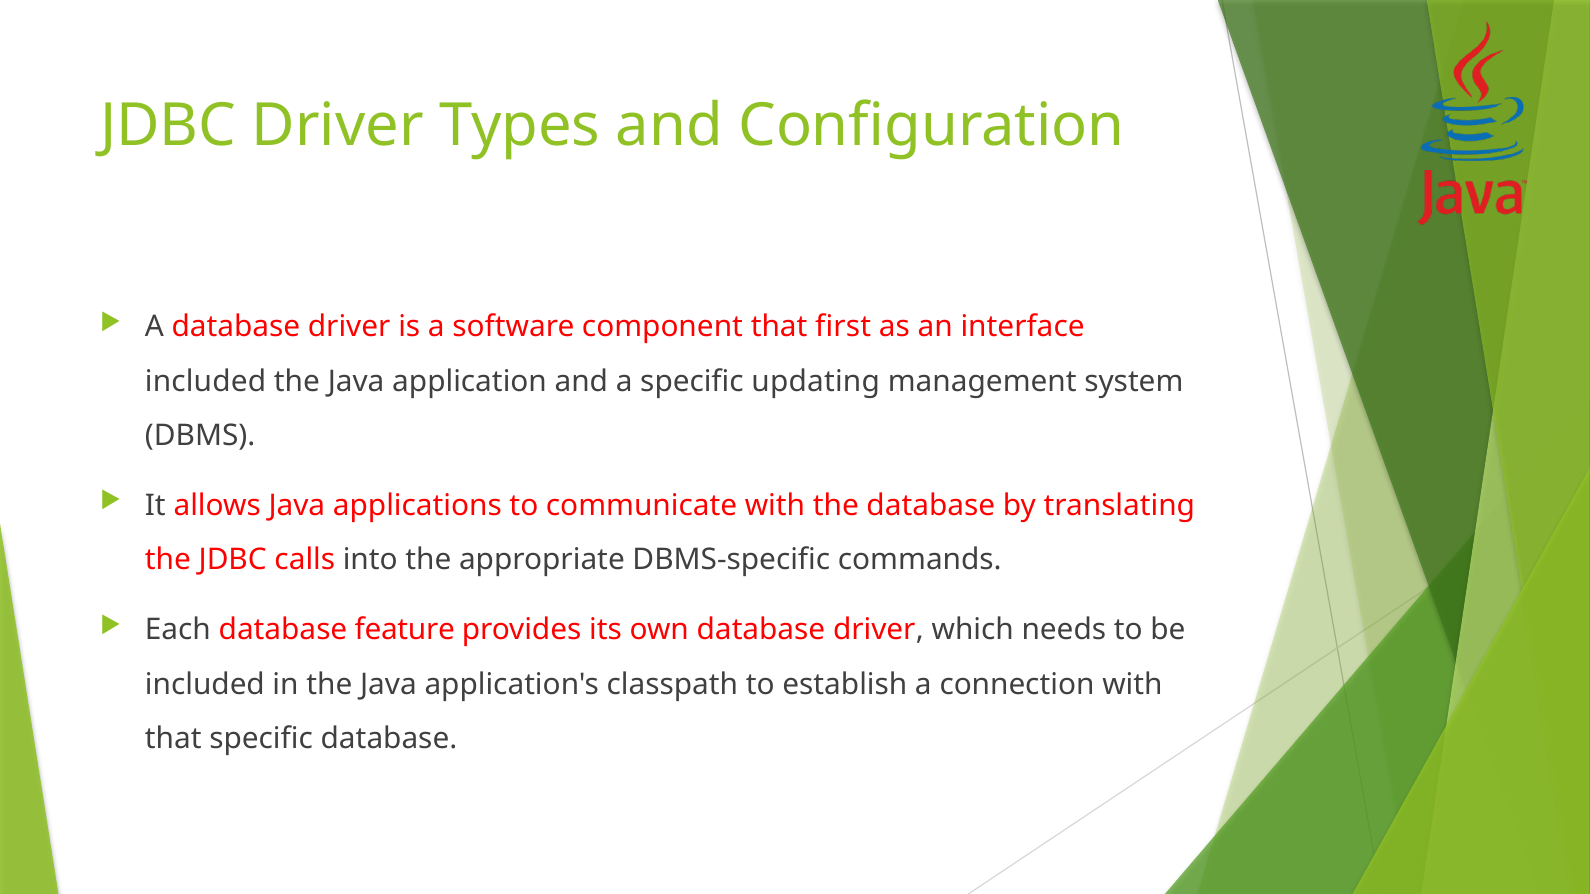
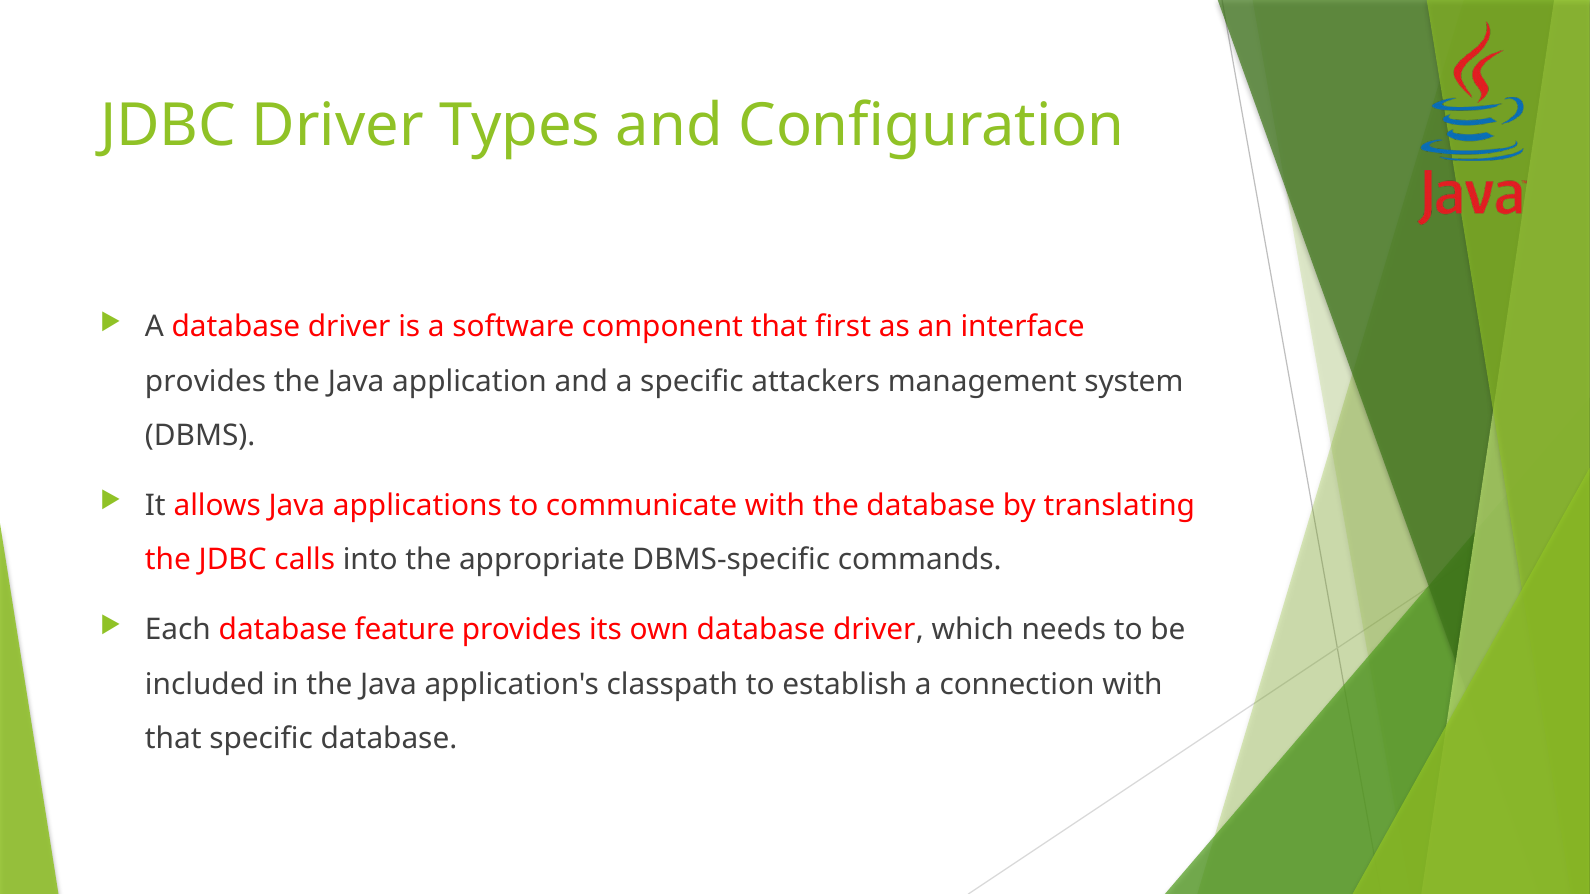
included at (206, 381): included -> provides
updating: updating -> attackers
